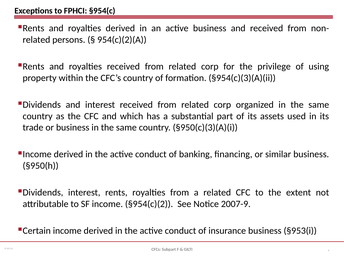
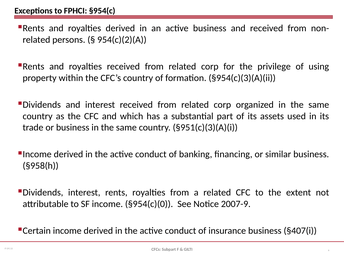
§950(c)(3)(A)(i: §950(c)(3)(A)(i -> §951(c)(3)(A)(i
§950(h: §950(h -> §958(h
§954(c)(2: §954(c)(2 -> §954(c)(0
§953(i: §953(i -> §407(i
